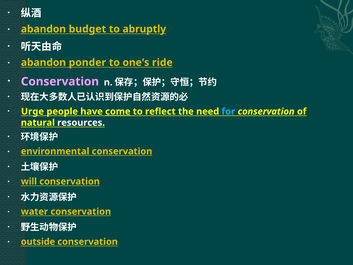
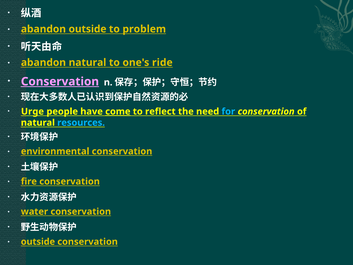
abandon budget: budget -> outside
abruptly: abruptly -> problem
abandon ponder: ponder -> natural
Conservation at (60, 81) underline: none -> present
resources colour: white -> light blue
will: will -> fire
